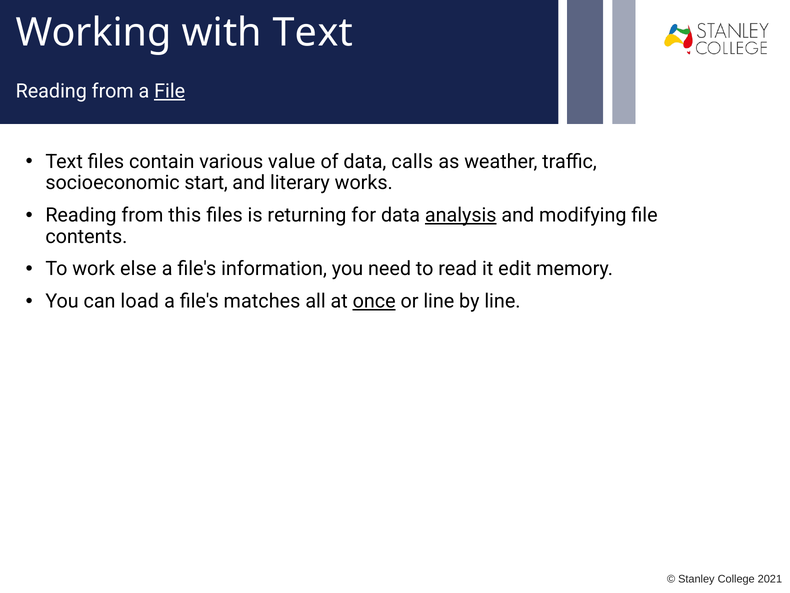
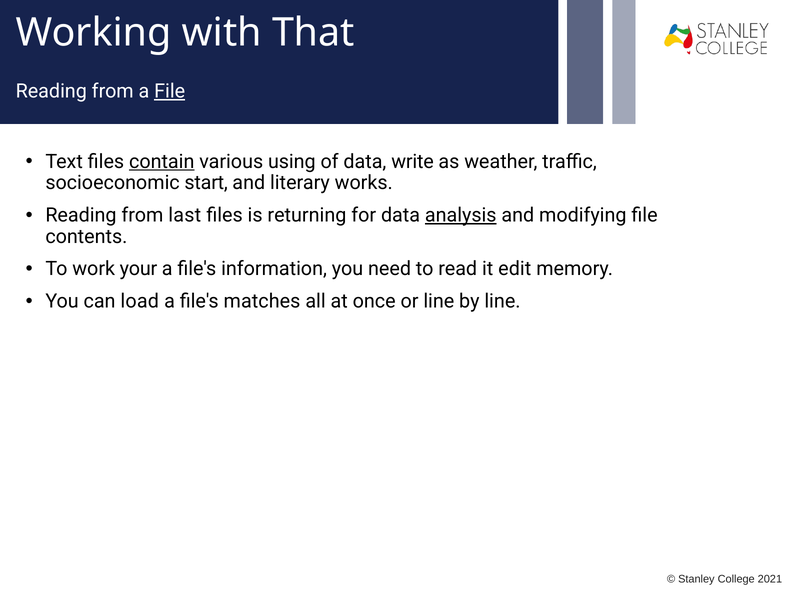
with Text: Text -> That
contain underline: none -> present
value: value -> using
calls: calls -> write
this: this -> last
else: else -> your
once underline: present -> none
